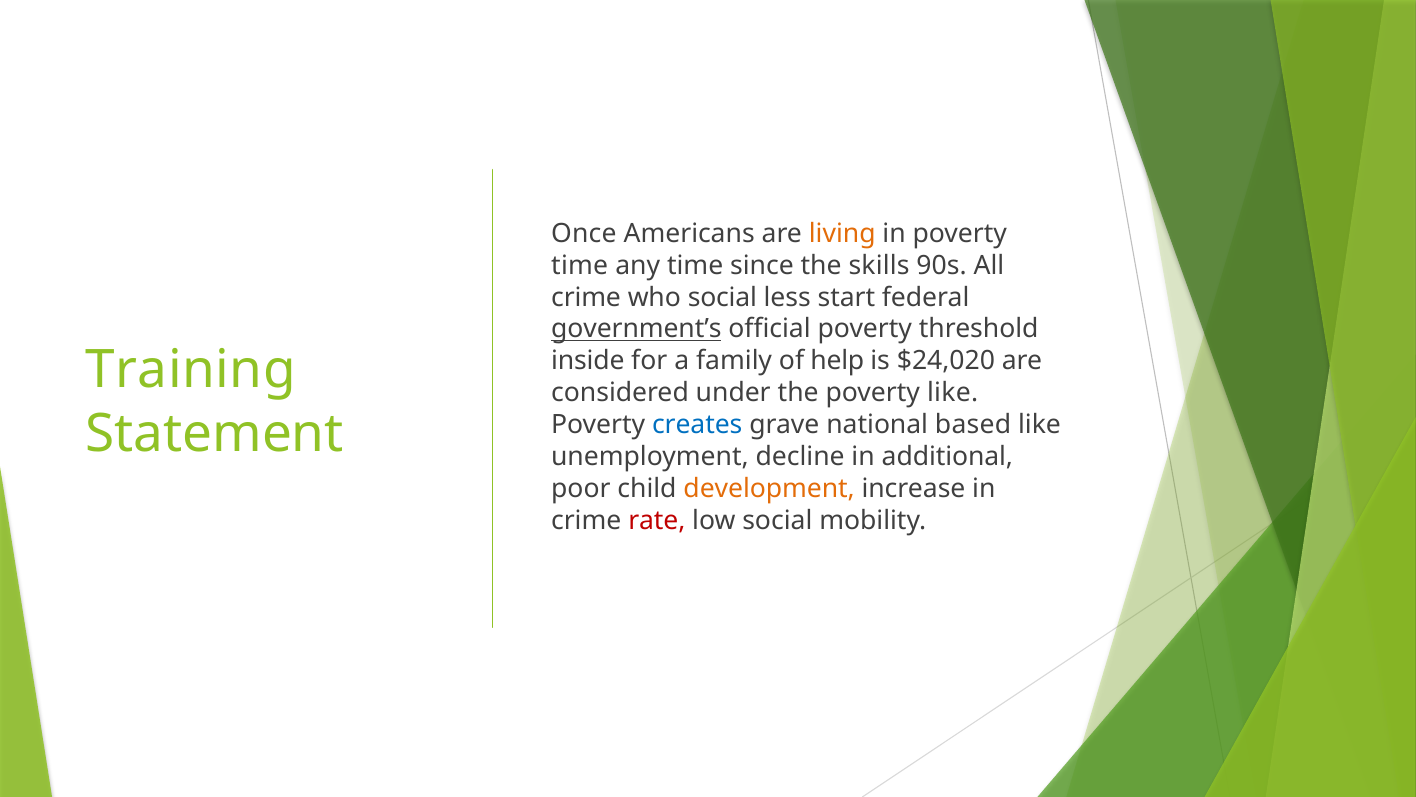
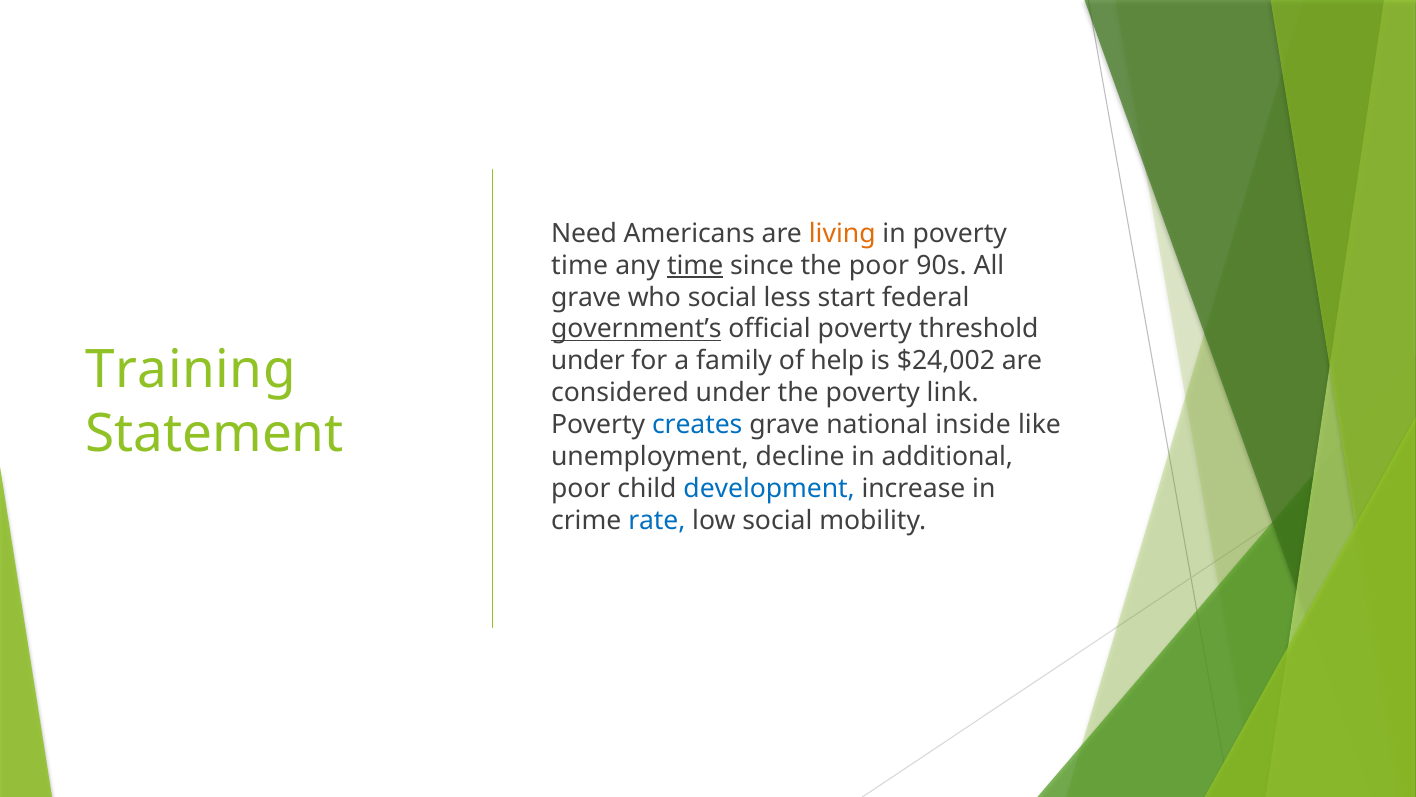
Once: Once -> Need
time at (695, 265) underline: none -> present
the skills: skills -> poor
crime at (586, 297): crime -> grave
inside at (588, 361): inside -> under
$24,020: $24,020 -> $24,002
poverty like: like -> link
based: based -> inside
development colour: orange -> blue
rate colour: red -> blue
